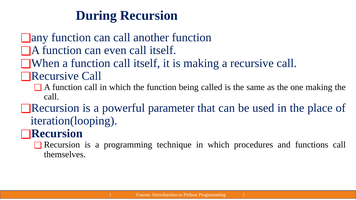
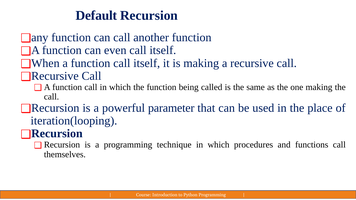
During: During -> Default
